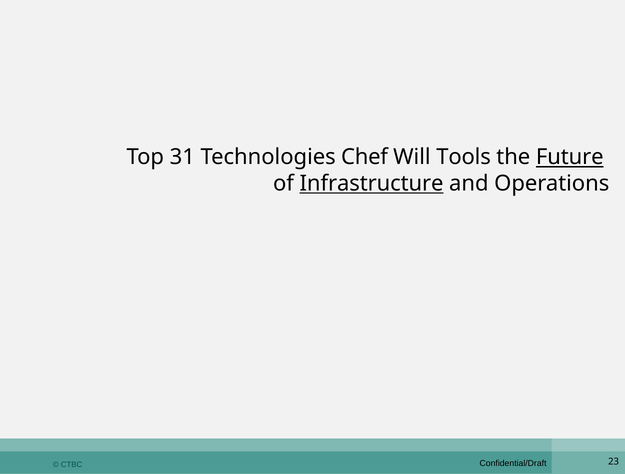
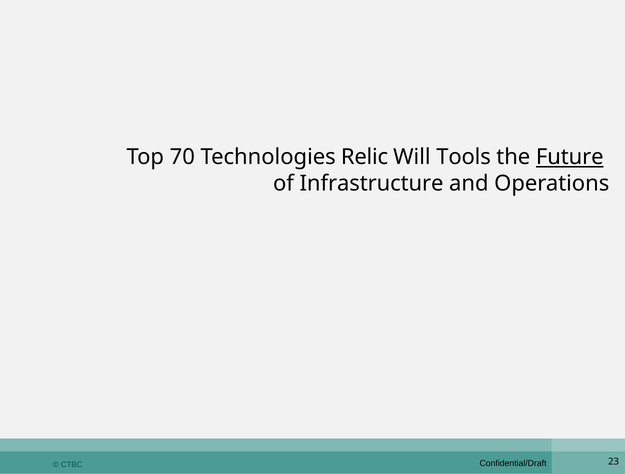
31: 31 -> 70
Chef: Chef -> Relic
Infrastructure underline: present -> none
